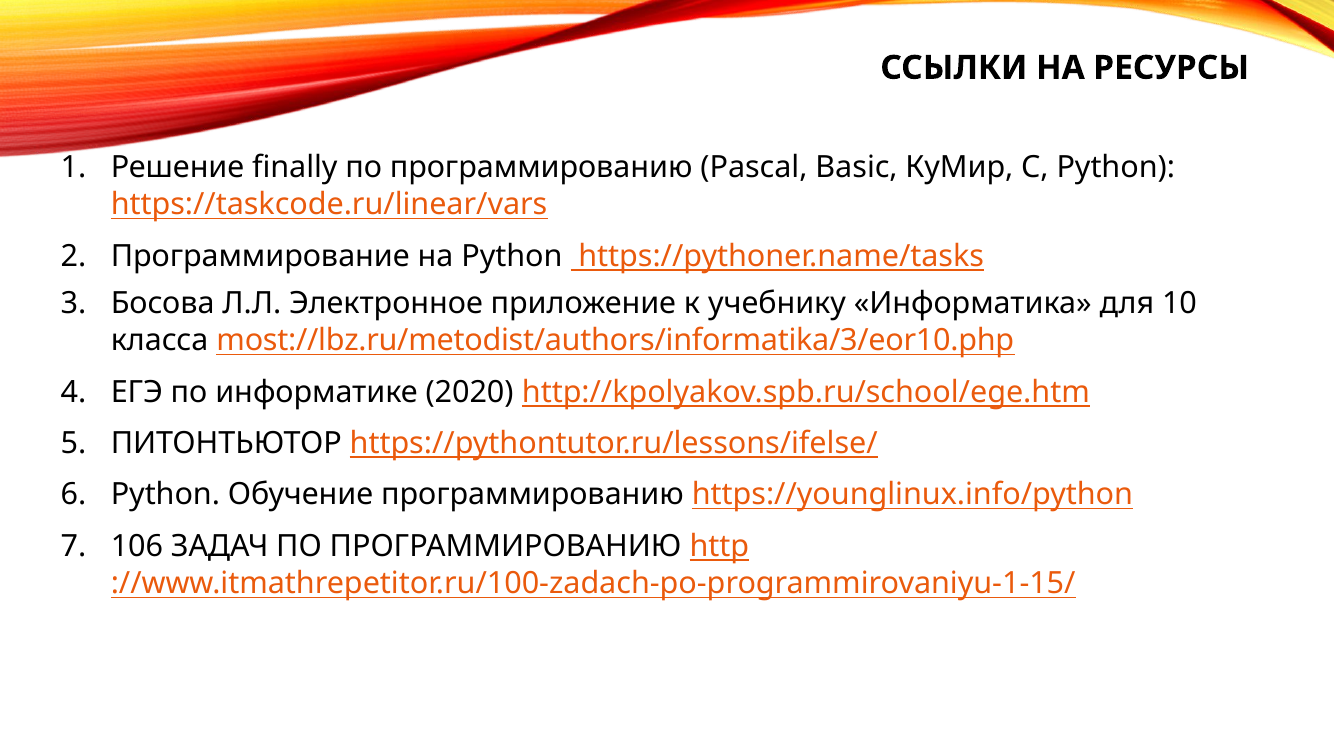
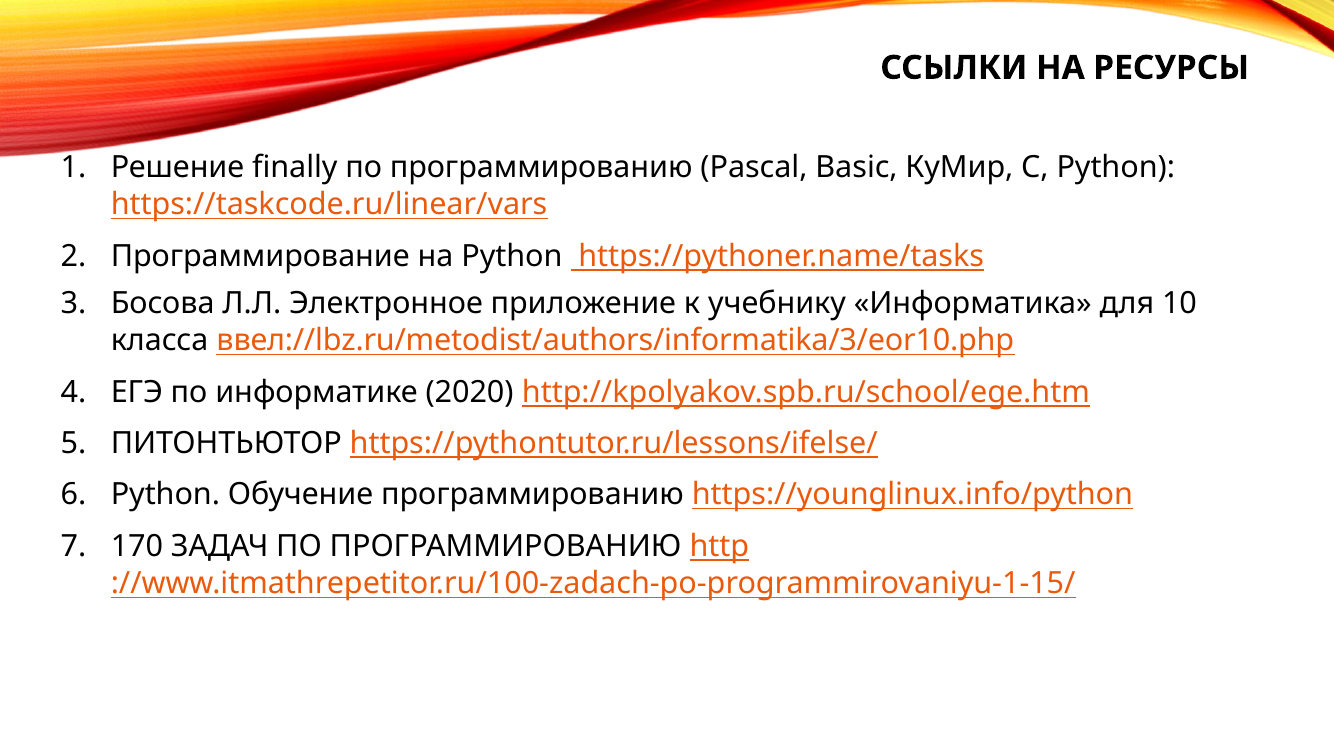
most://lbz.ru/metodist/authors/informatika/3/eor10.php: most://lbz.ru/metodist/authors/informatika/3/eor10.php -> ввел://lbz.ru/metodist/authors/informatika/3/eor10.php
106: 106 -> 170
